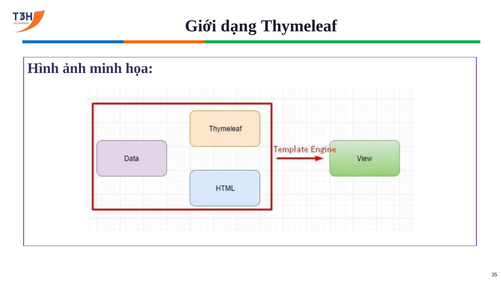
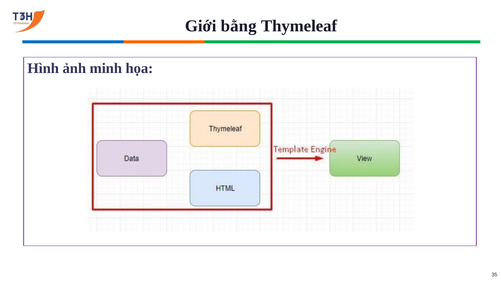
dạng: dạng -> bằng
